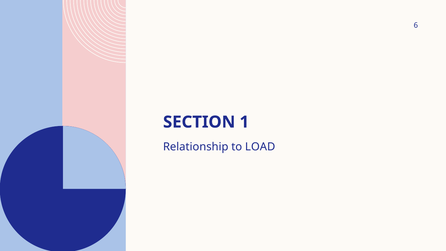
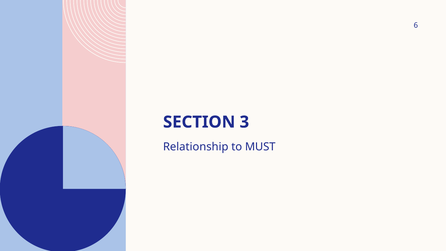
1: 1 -> 3
LOAD: LOAD -> MUST
